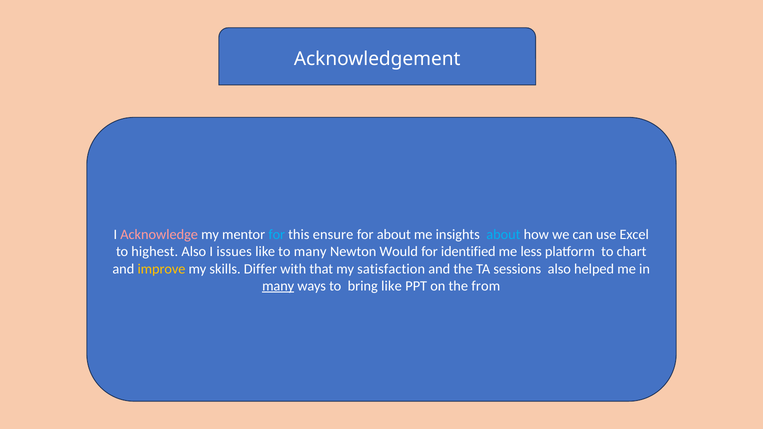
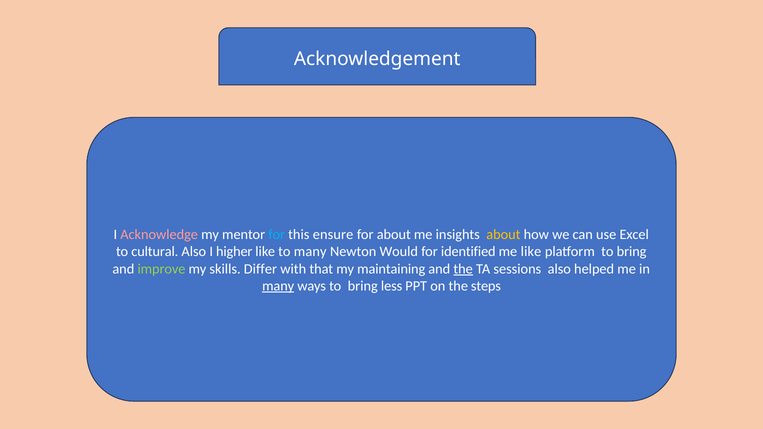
about at (503, 235) colour: light blue -> yellow
highest: highest -> cultural
issues: issues -> higher
me less: less -> like
platform to chart: chart -> bring
improve colour: yellow -> light green
satisfaction: satisfaction -> maintaining
the at (463, 269) underline: none -> present
bring like: like -> less
from: from -> steps
